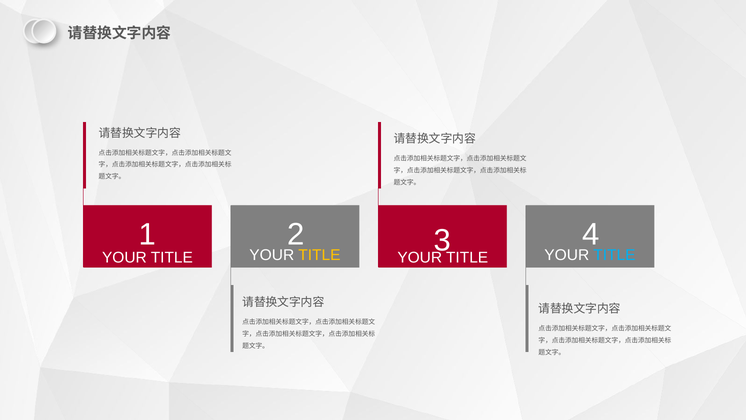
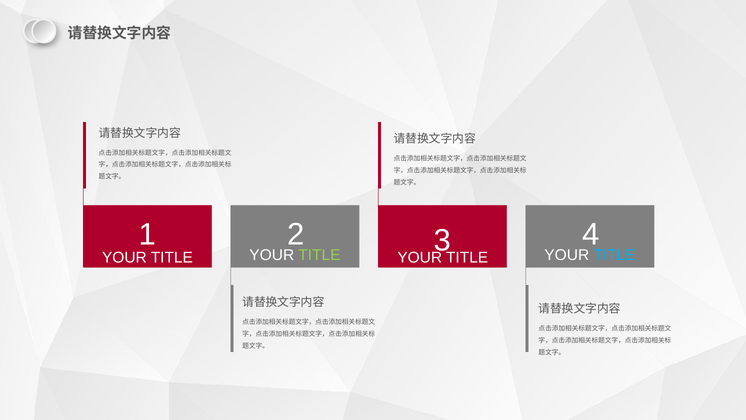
TITLE at (319, 255) colour: yellow -> light green
